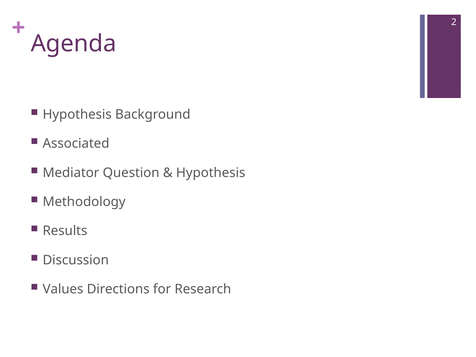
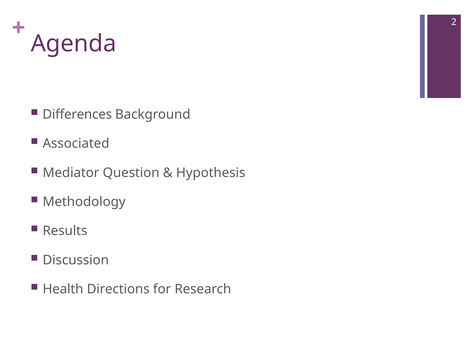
Hypothesis at (77, 114): Hypothesis -> Differences
Values: Values -> Health
